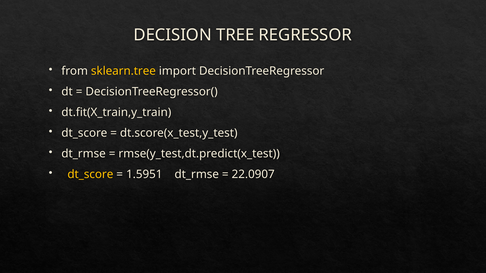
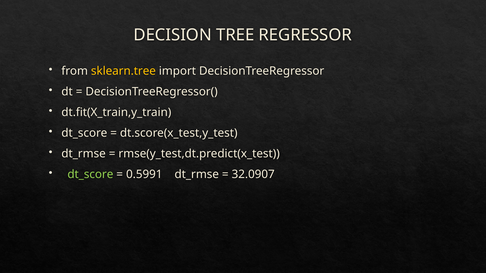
dt_score at (90, 175) colour: yellow -> light green
1.5951: 1.5951 -> 0.5991
22.0907: 22.0907 -> 32.0907
